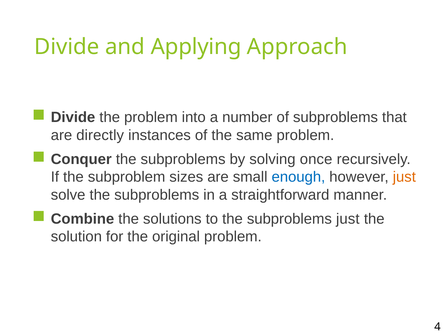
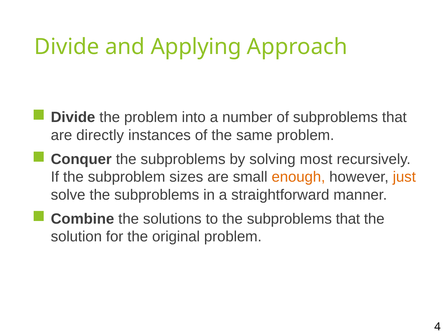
once: once -> most
enough colour: blue -> orange
the subproblems just: just -> that
